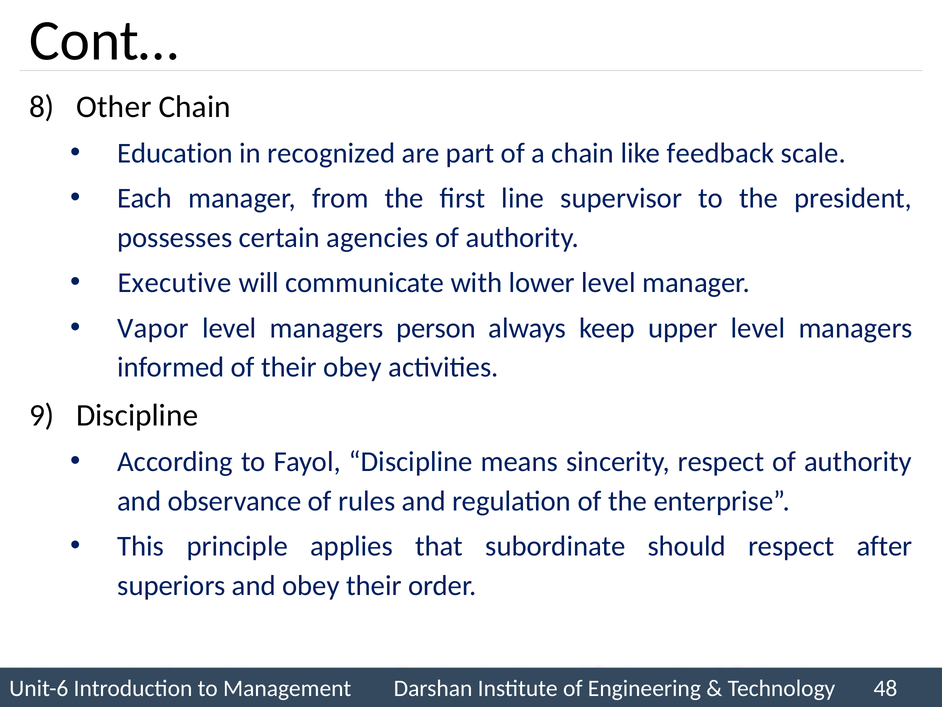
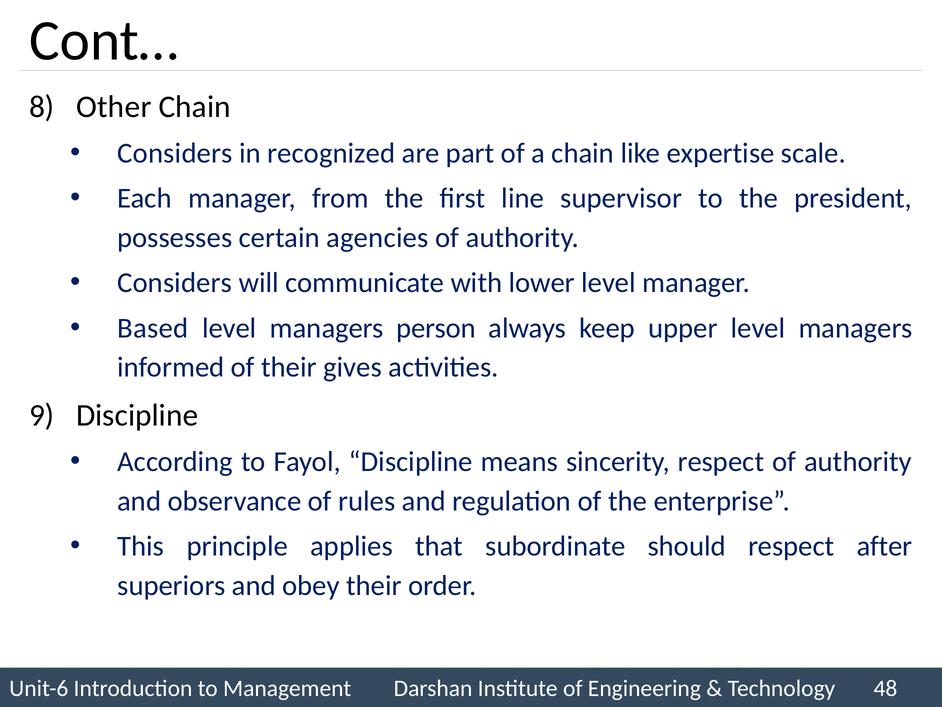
Education at (175, 153): Education -> Considers
feedback: feedback -> expertise
Executive at (175, 283): Executive -> Considers
Vapor: Vapor -> Based
their obey: obey -> gives
